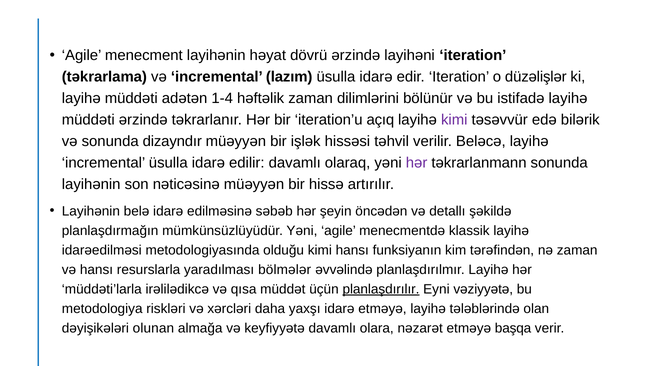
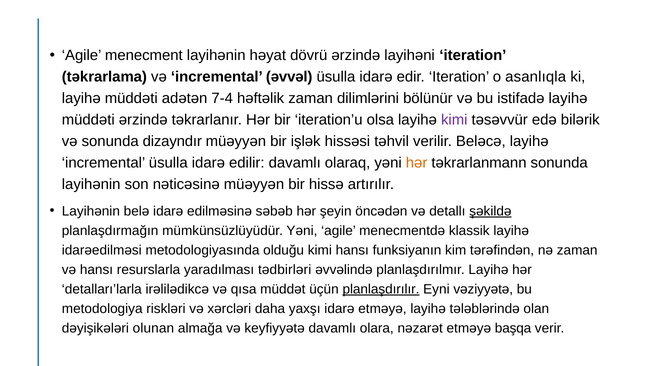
lazım: lazım -> əvvəl
düzəlişlər: düzəlişlər -> asanlıqla
1-4: 1-4 -> 7-4
açıq: açıq -> olsa
hər at (417, 163) colour: purple -> orange
şəkildə underline: none -> present
bölmələr: bölmələr -> tədbirləri
müddəti’larla: müddəti’larla -> detalları’larla
